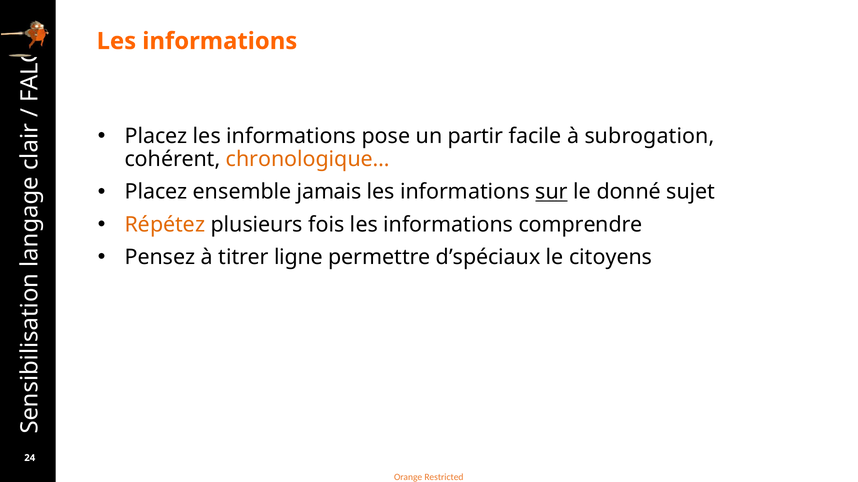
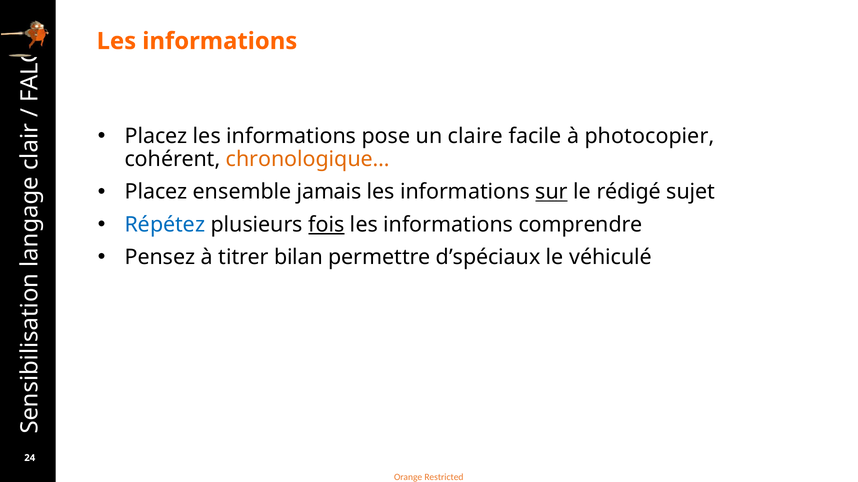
partir: partir -> claire
subrogation: subrogation -> photocopier
donné: donné -> rédigé
Répétez colour: orange -> blue
fois underline: none -> present
ligne: ligne -> bilan
citoyens: citoyens -> véhiculé
